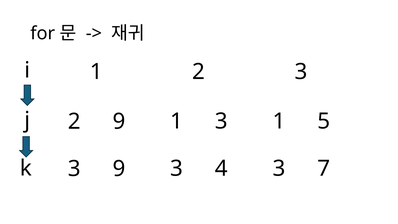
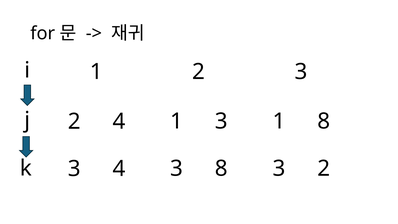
1 5: 5 -> 8
2 9: 9 -> 4
3 4: 4 -> 8
3 7: 7 -> 2
3 9: 9 -> 4
